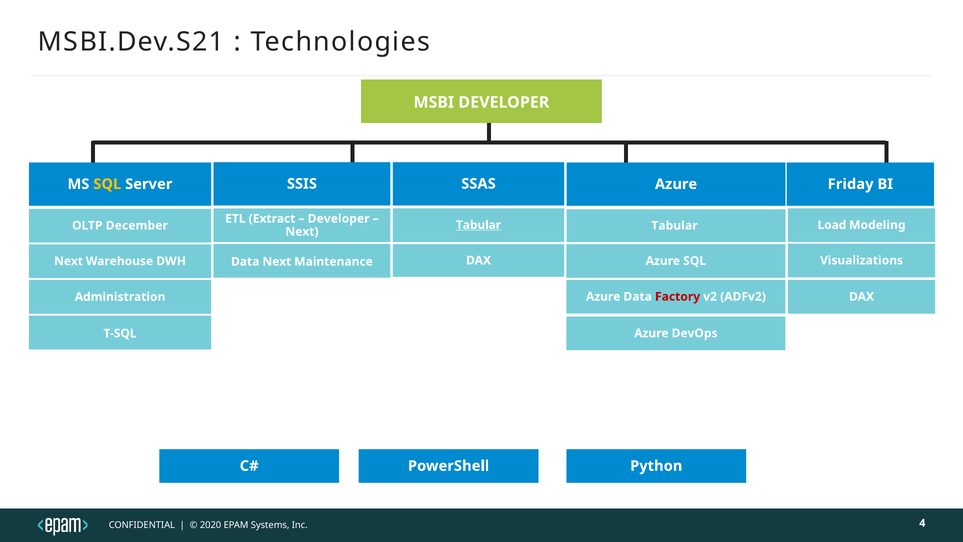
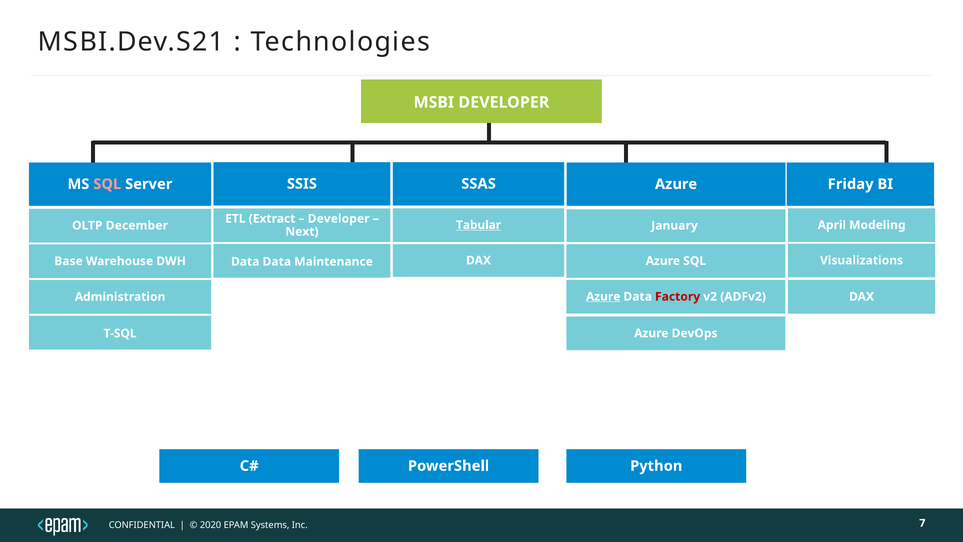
SQL at (107, 184) colour: yellow -> pink
Load: Load -> April
Tabular at (674, 226): Tabular -> January
Next at (69, 261): Next -> Base
Data Next: Next -> Data
Azure at (603, 296) underline: none -> present
4: 4 -> 7
